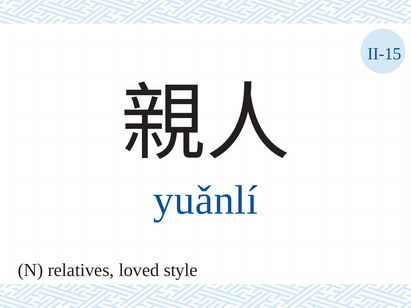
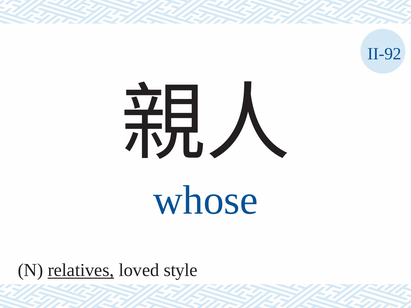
II-15: II-15 -> II-92
yuǎnlí: yuǎnlí -> whose
relatives underline: none -> present
